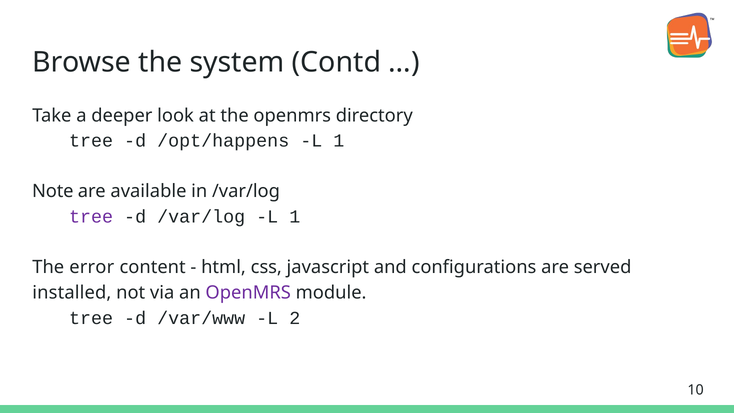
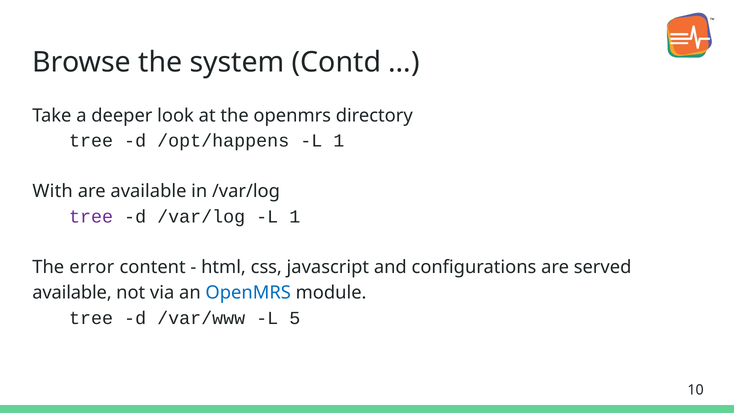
Note: Note -> With
installed at (72, 293): installed -> available
OpenMRS at (248, 293) colour: purple -> blue
2: 2 -> 5
